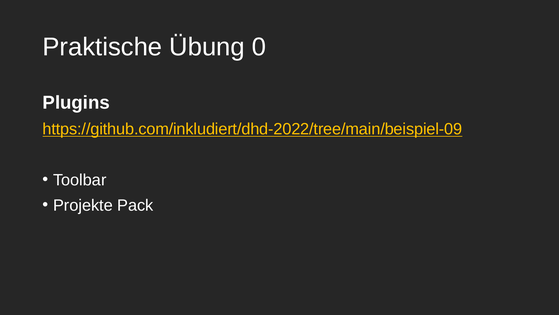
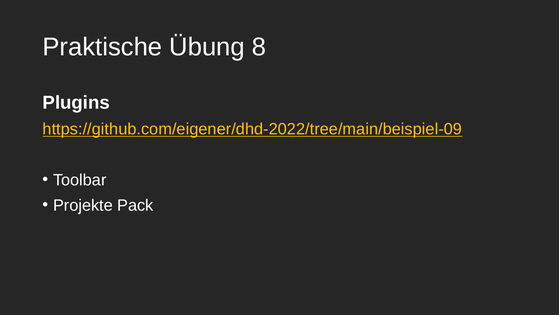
0: 0 -> 8
https://github.com/inkludiert/dhd-2022/tree/main/beispiel-09: https://github.com/inkludiert/dhd-2022/tree/main/beispiel-09 -> https://github.com/eigener/dhd-2022/tree/main/beispiel-09
